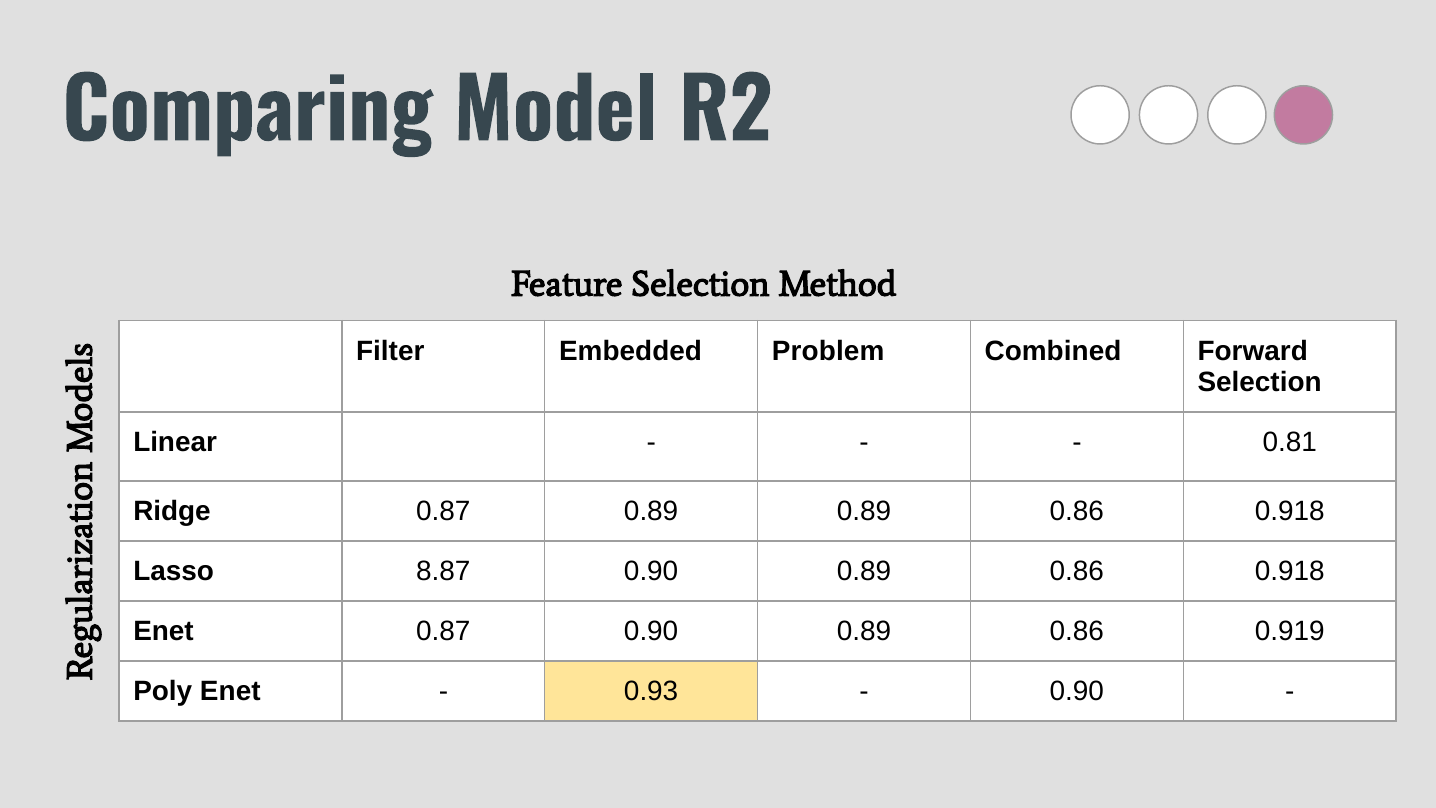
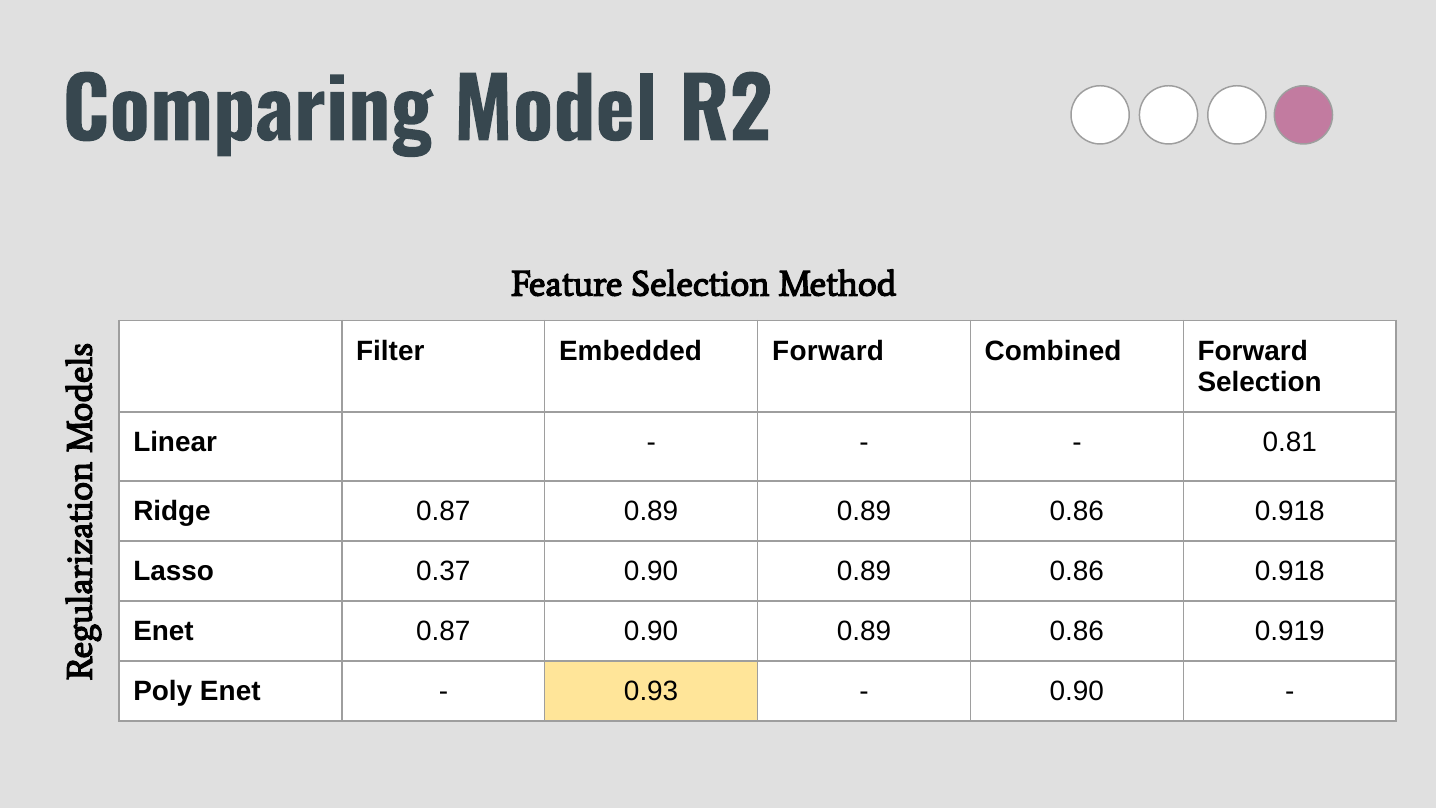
Embedded Problem: Problem -> Forward
8.87: 8.87 -> 0.37
